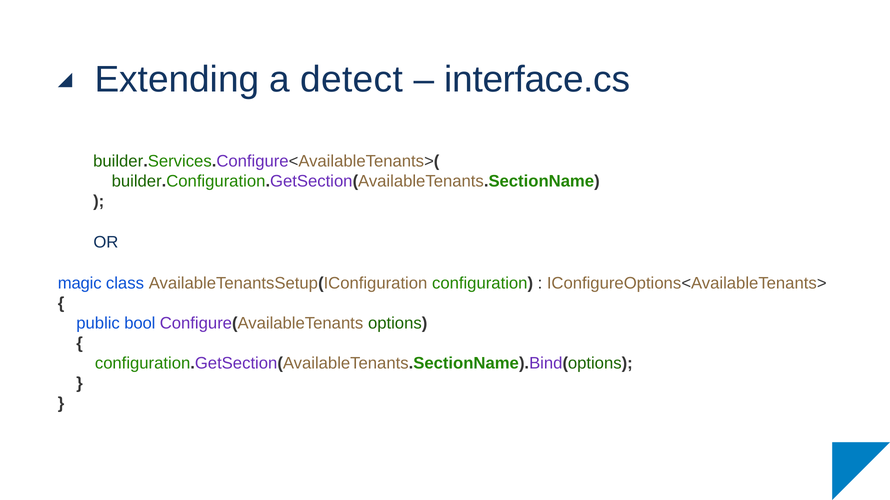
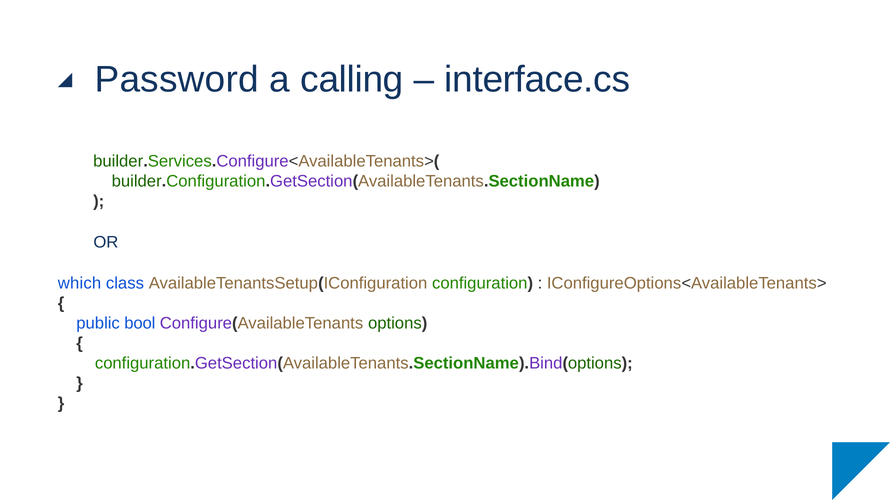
Extending: Extending -> Password
detect: detect -> calling
magic: magic -> which
